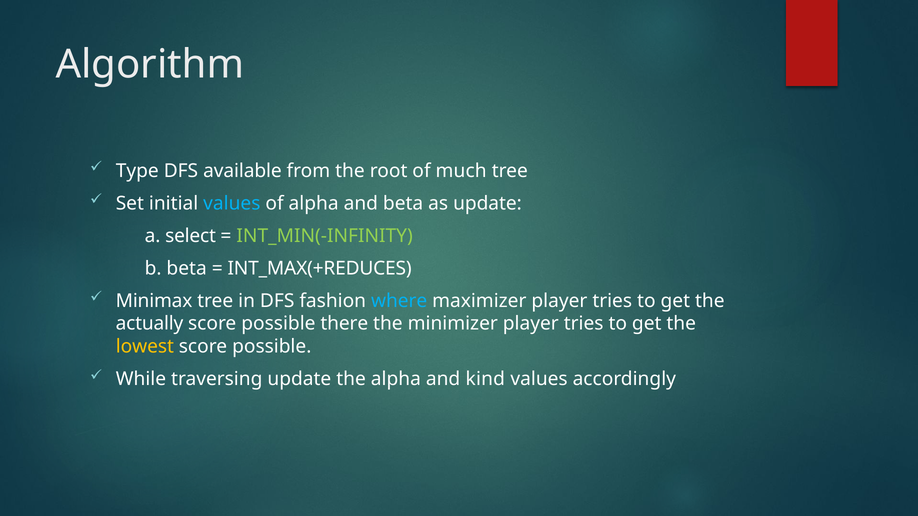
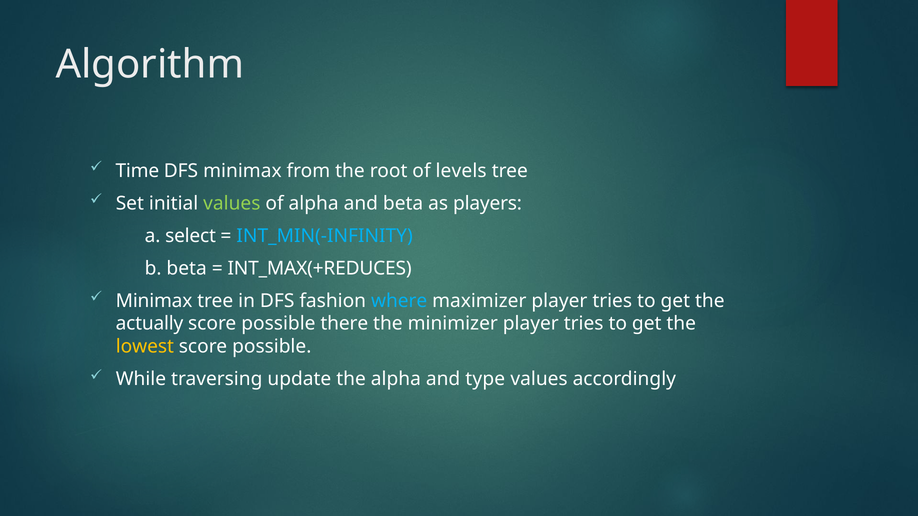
Type: Type -> Time
DFS available: available -> minimax
much: much -> levels
values at (232, 203) colour: light blue -> light green
as update: update -> players
INT_MIN(-INFINITY colour: light green -> light blue
kind: kind -> type
